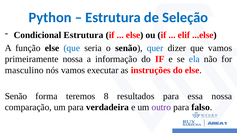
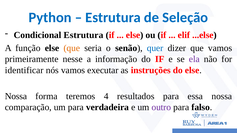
que at (72, 48) colour: blue -> orange
primeiramente nossa: nossa -> nesse
ela colour: blue -> purple
masculino: masculino -> identificar
Senão at (16, 96): Senão -> Nossa
8: 8 -> 4
